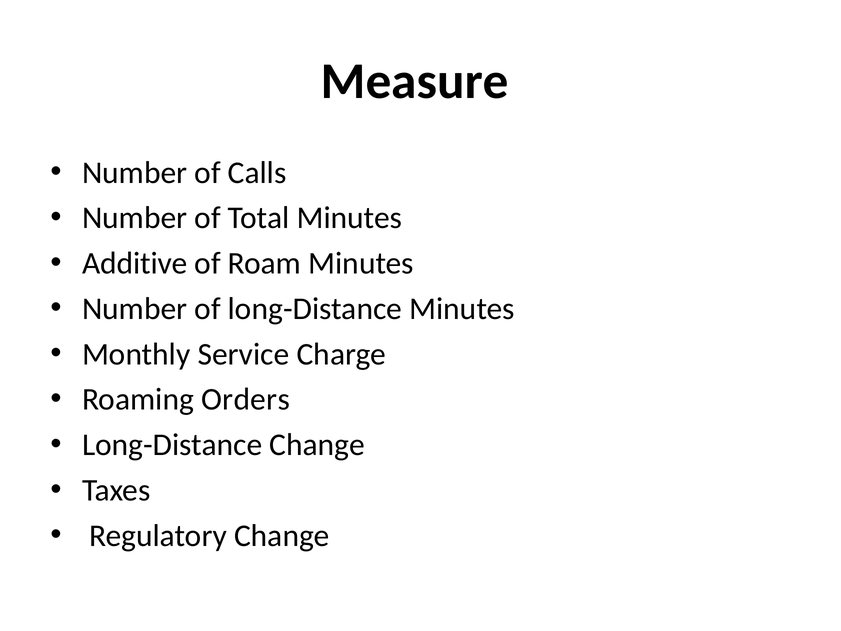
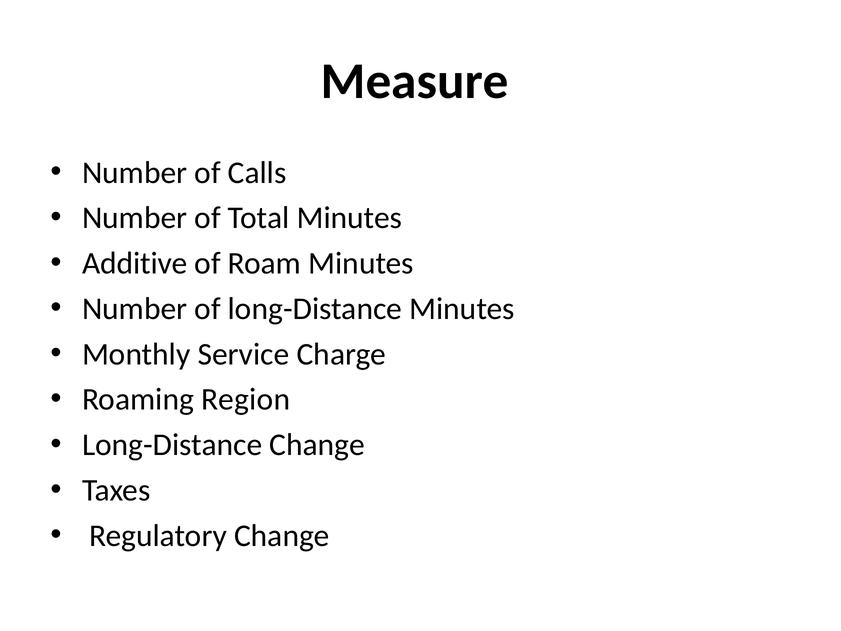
Orders: Orders -> Region
